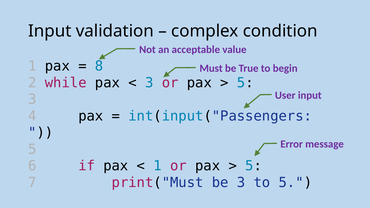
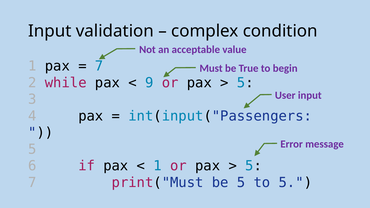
8 at (99, 66): 8 -> 7
3 at (149, 83): 3 -> 9
be 3: 3 -> 5
